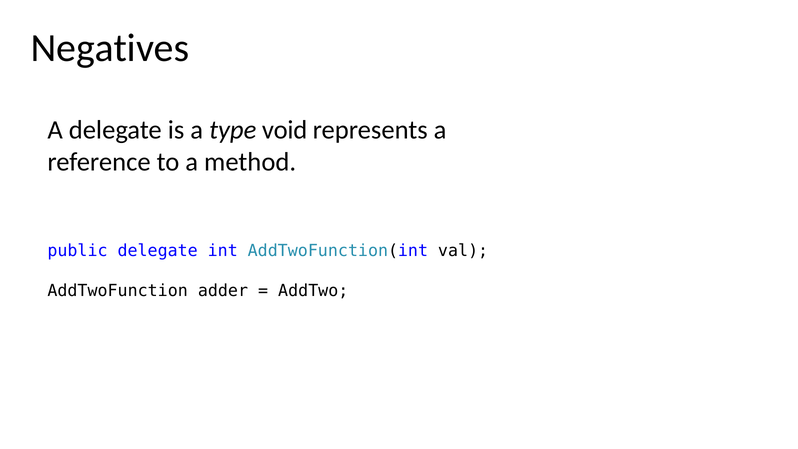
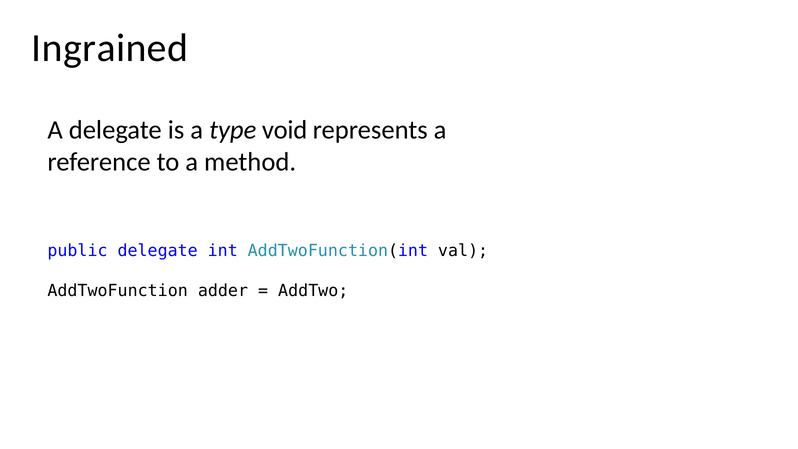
Negatives: Negatives -> Ingrained
